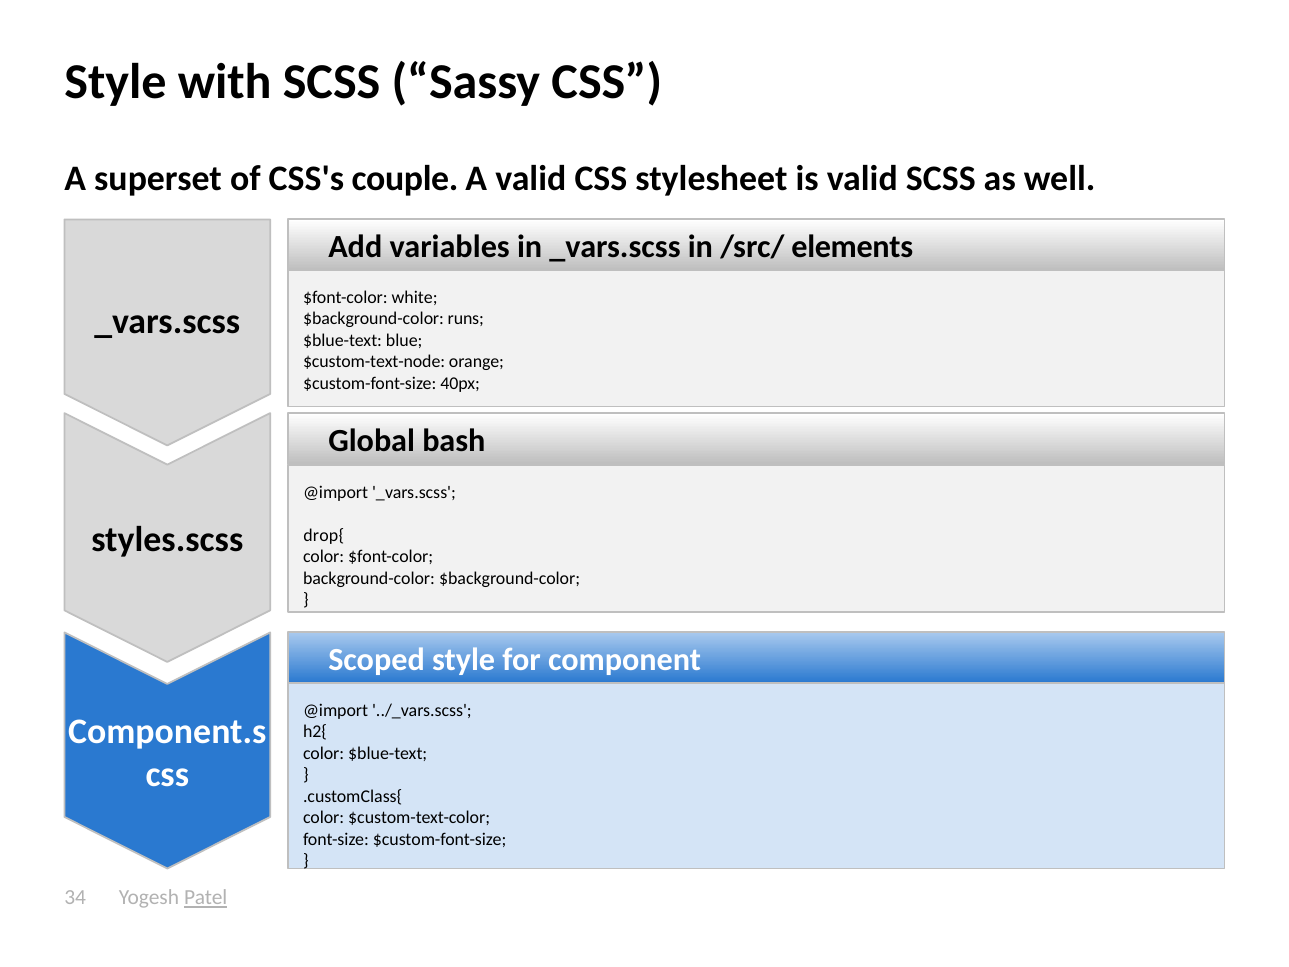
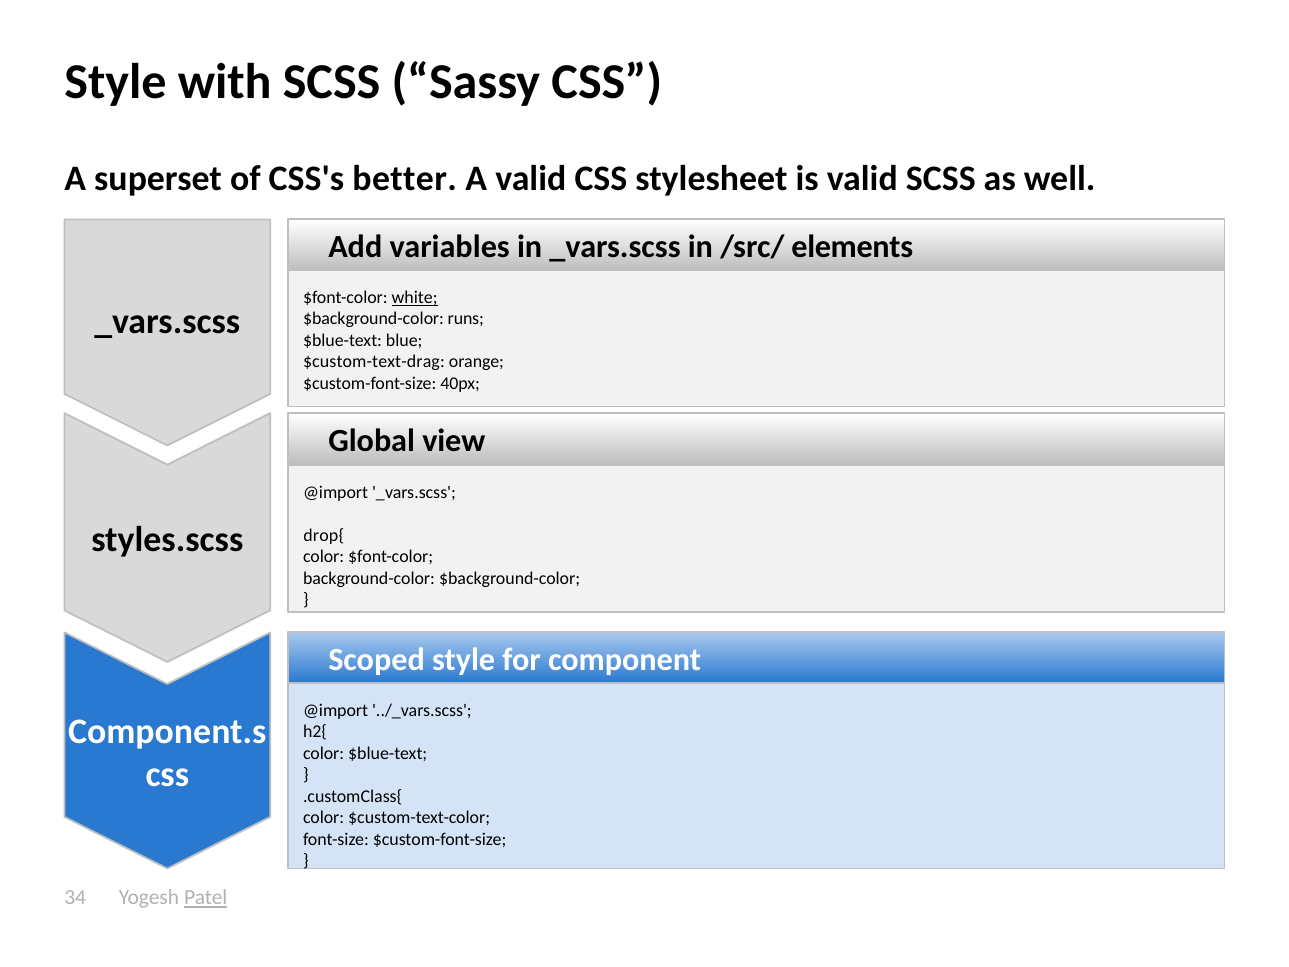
couple: couple -> better
white underline: none -> present
$custom-text-node: $custom-text-node -> $custom-text-drag
bash: bash -> view
